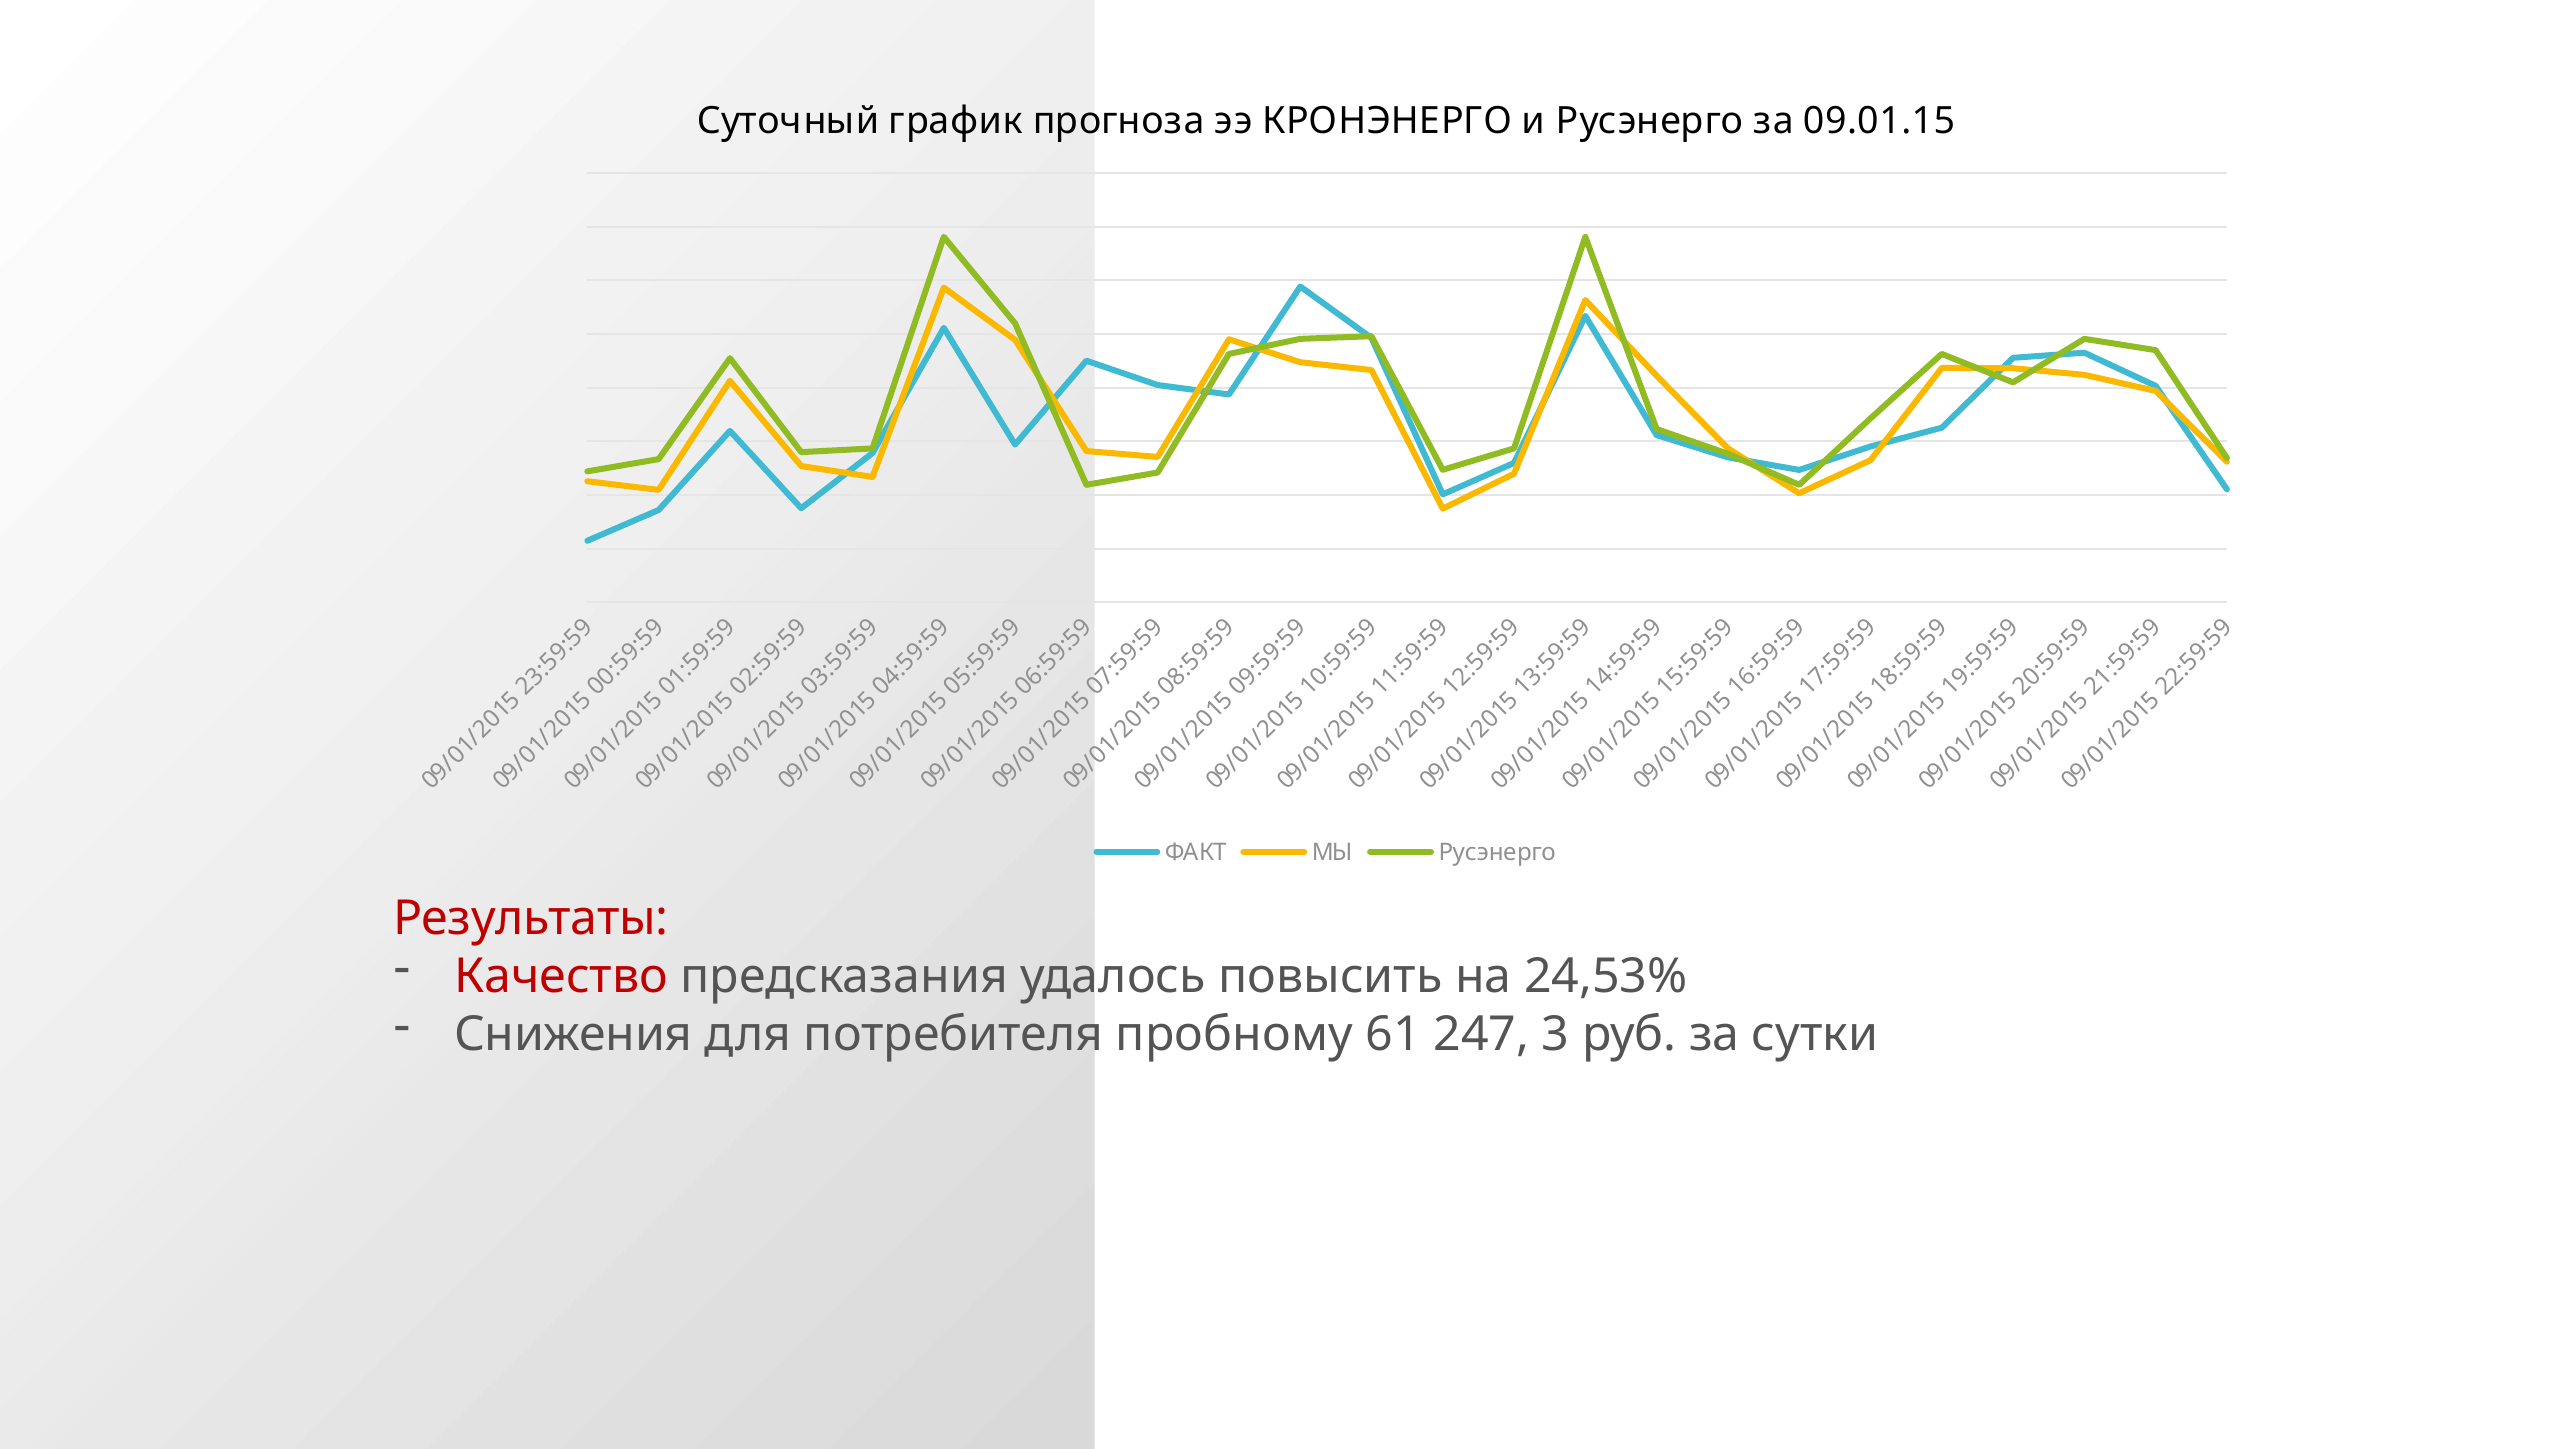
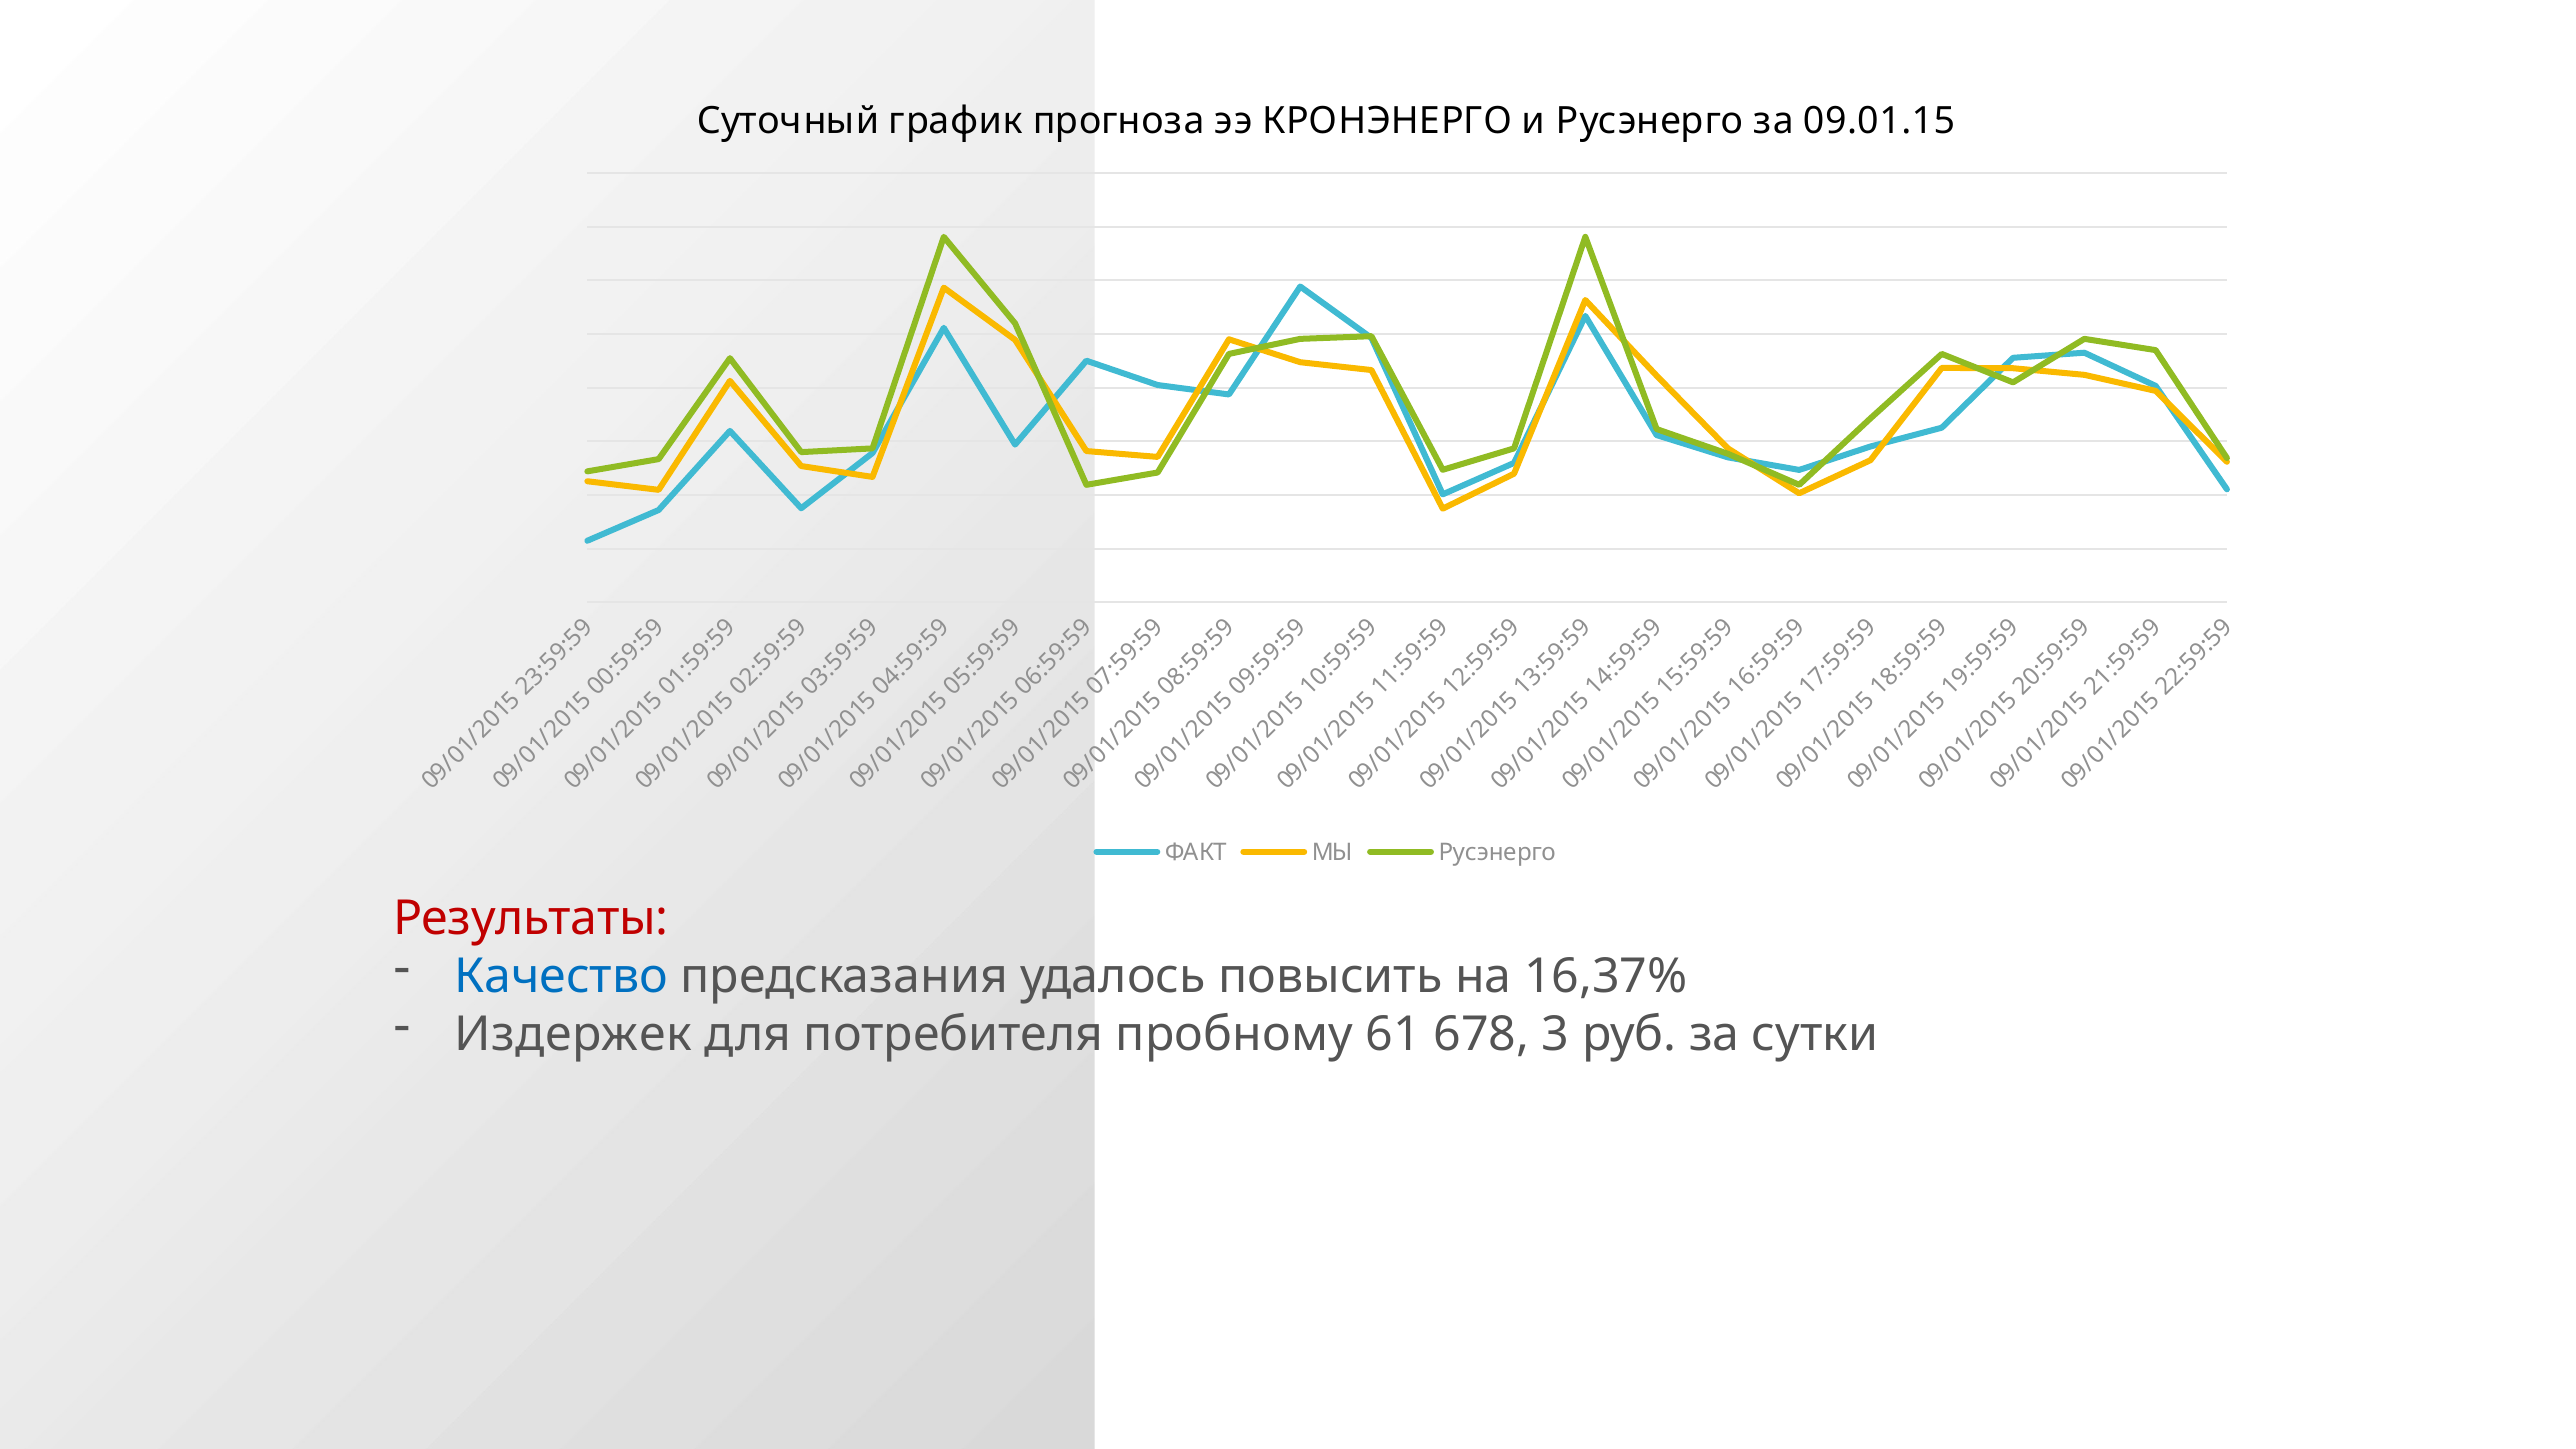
Качество colour: red -> blue
24,53%: 24,53% -> 16,37%
Снижения: Снижения -> Издержек
247: 247 -> 678
